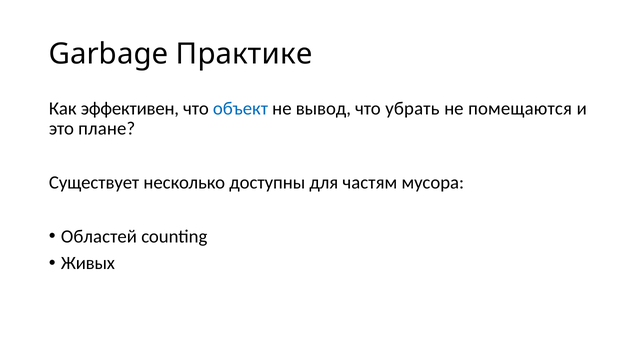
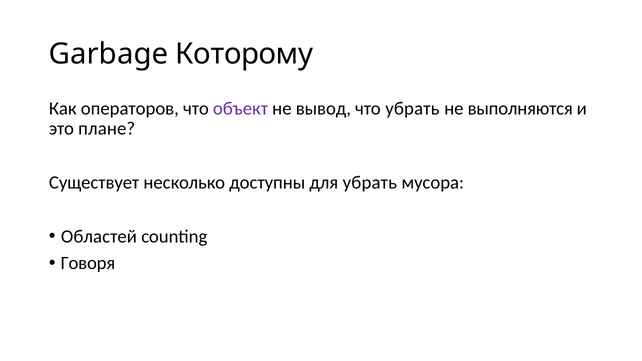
Практике: Практике -> Которому
эффективен: эффективен -> операторов
объект colour: blue -> purple
помещаются: помещаются -> выполняются
для частям: частям -> убрать
Живых: Живых -> Говоря
